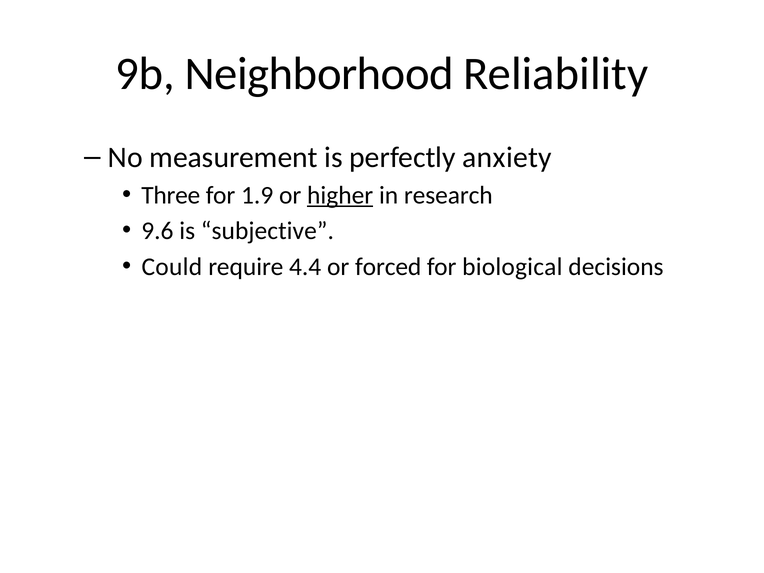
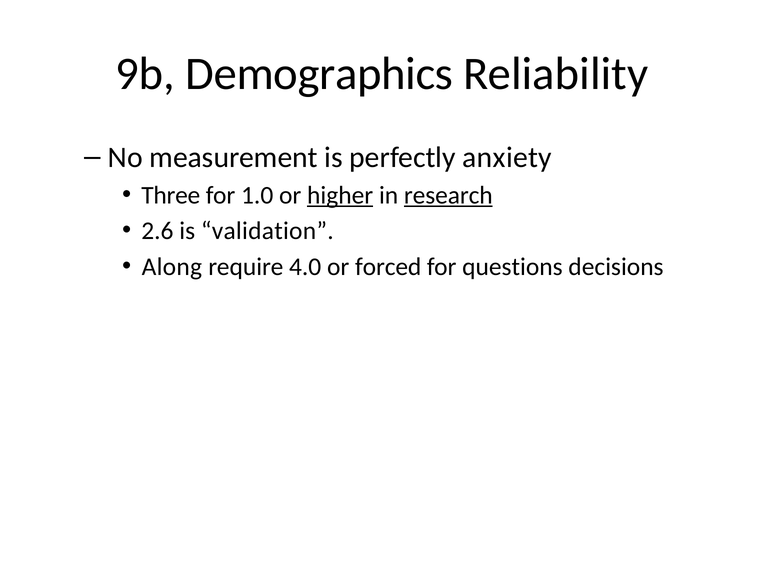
Neighborhood: Neighborhood -> Demographics
1.9: 1.9 -> 1.0
research underline: none -> present
9.6: 9.6 -> 2.6
subjective: subjective -> validation
Could: Could -> Along
4.4: 4.4 -> 4.0
biological: biological -> questions
